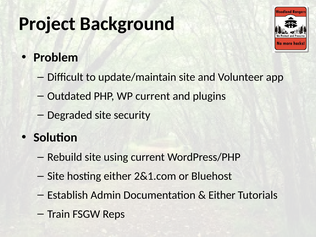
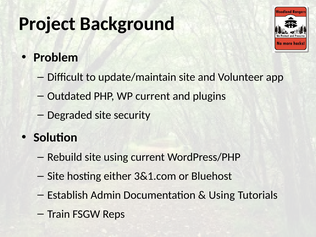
2&1.com: 2&1.com -> 3&1.com
Either at (222, 195): Either -> Using
